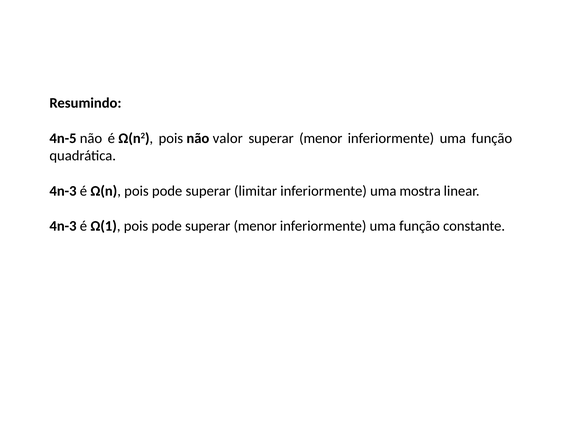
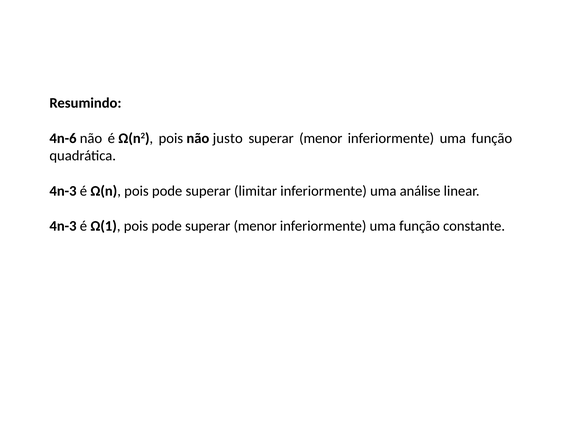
4n-5: 4n-5 -> 4n-6
valor: valor -> justo
mostra: mostra -> análise
